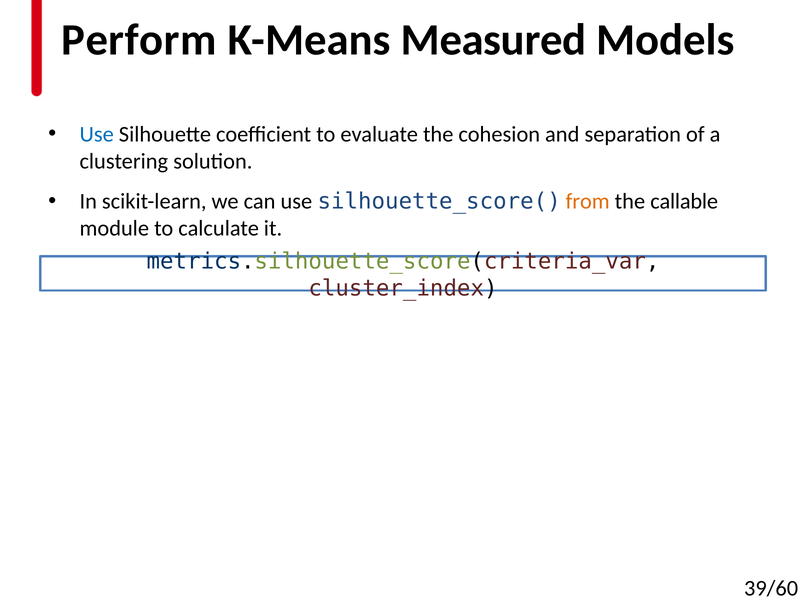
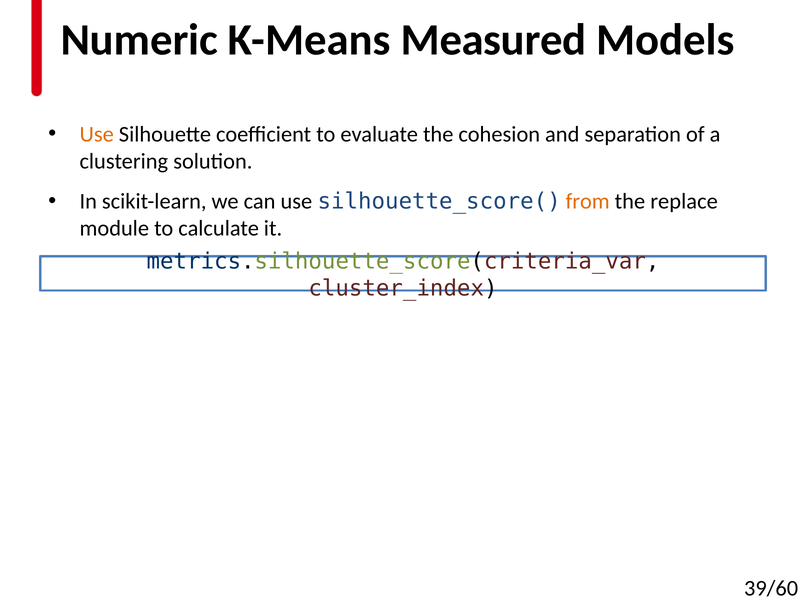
Perform: Perform -> Numeric
Use at (97, 134) colour: blue -> orange
callable: callable -> replace
